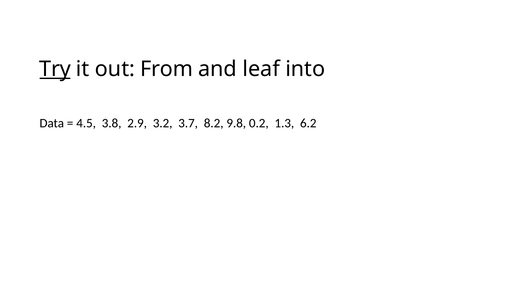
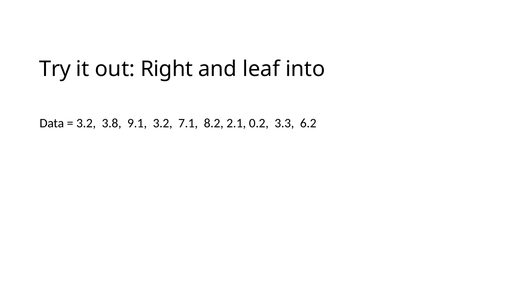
Try underline: present -> none
From: From -> Right
4.5 at (86, 123): 4.5 -> 3.2
2.9: 2.9 -> 9.1
3.7: 3.7 -> 7.1
9.8: 9.8 -> 2.1
1.3: 1.3 -> 3.3
